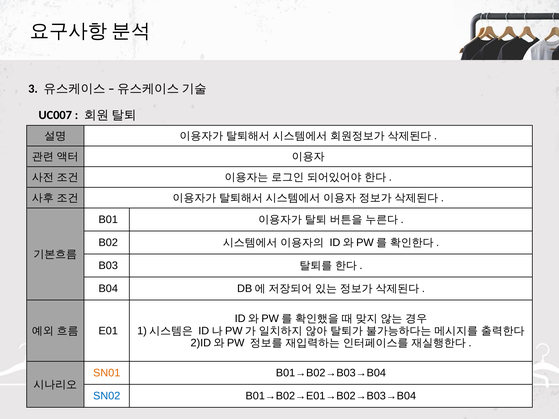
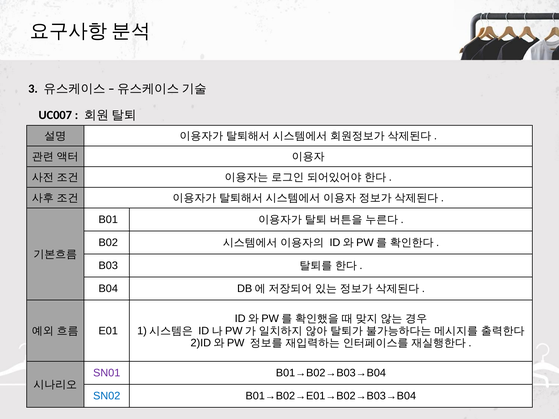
SN01 colour: orange -> purple
